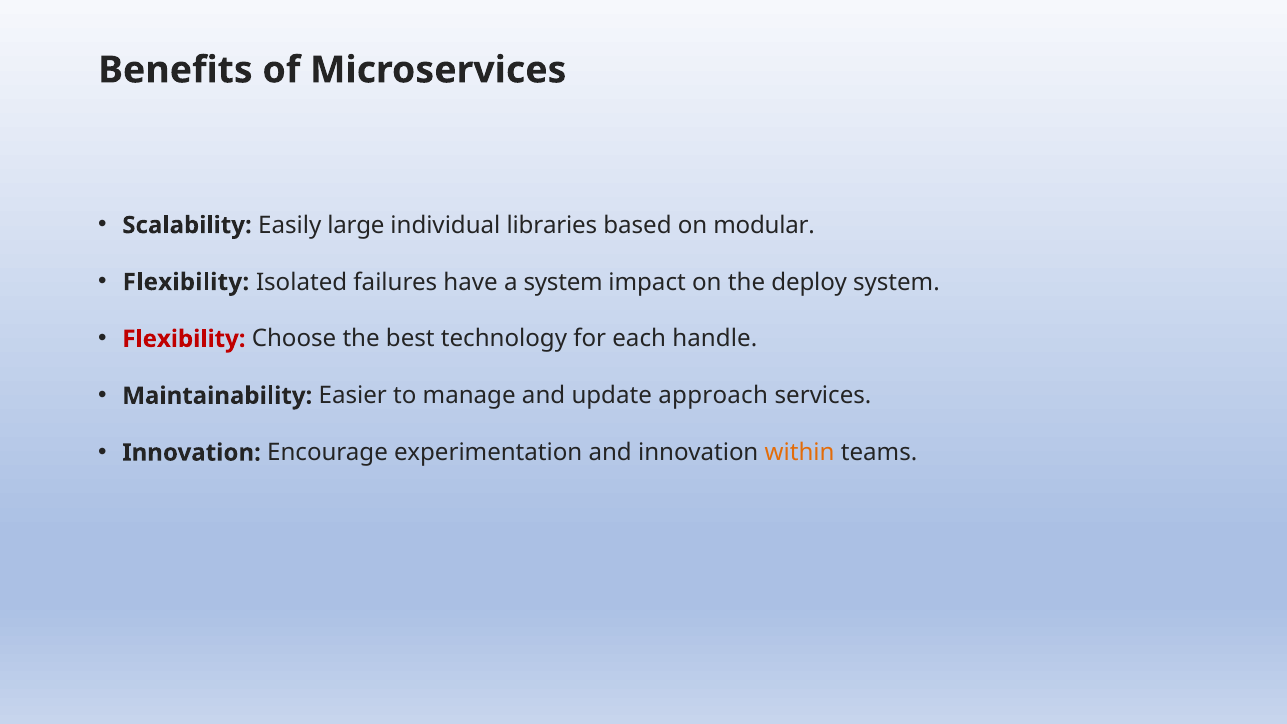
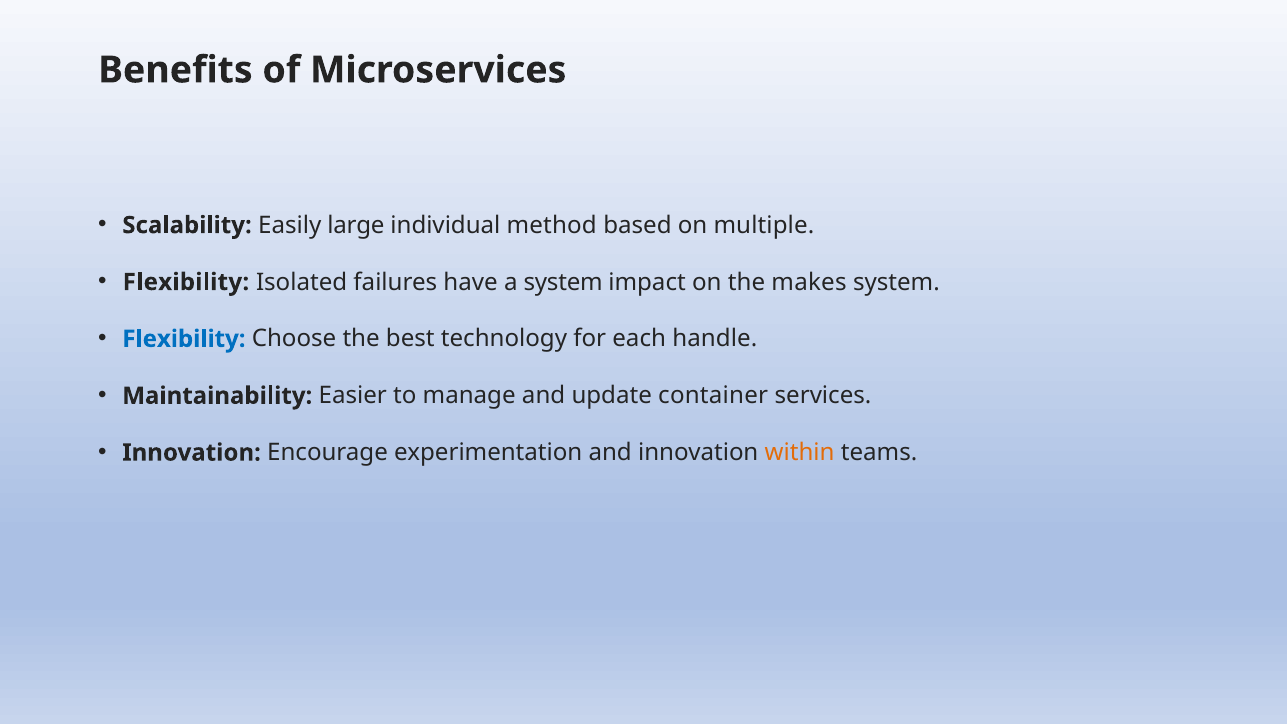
libraries: libraries -> method
modular: modular -> multiple
deploy: deploy -> makes
Flexibility at (184, 339) colour: red -> blue
approach: approach -> container
